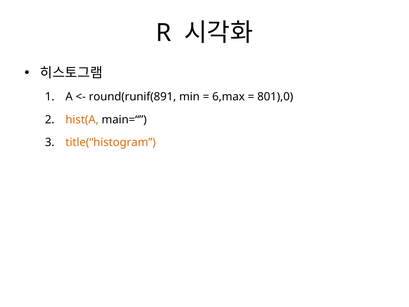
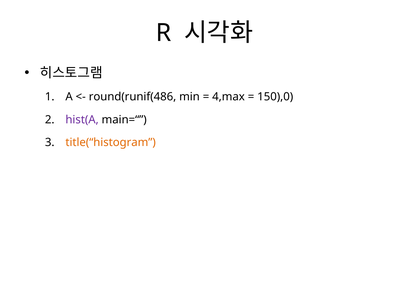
round(runif(891: round(runif(891 -> round(runif(486
6,max: 6,max -> 4,max
801),0: 801),0 -> 150),0
hist(A colour: orange -> purple
